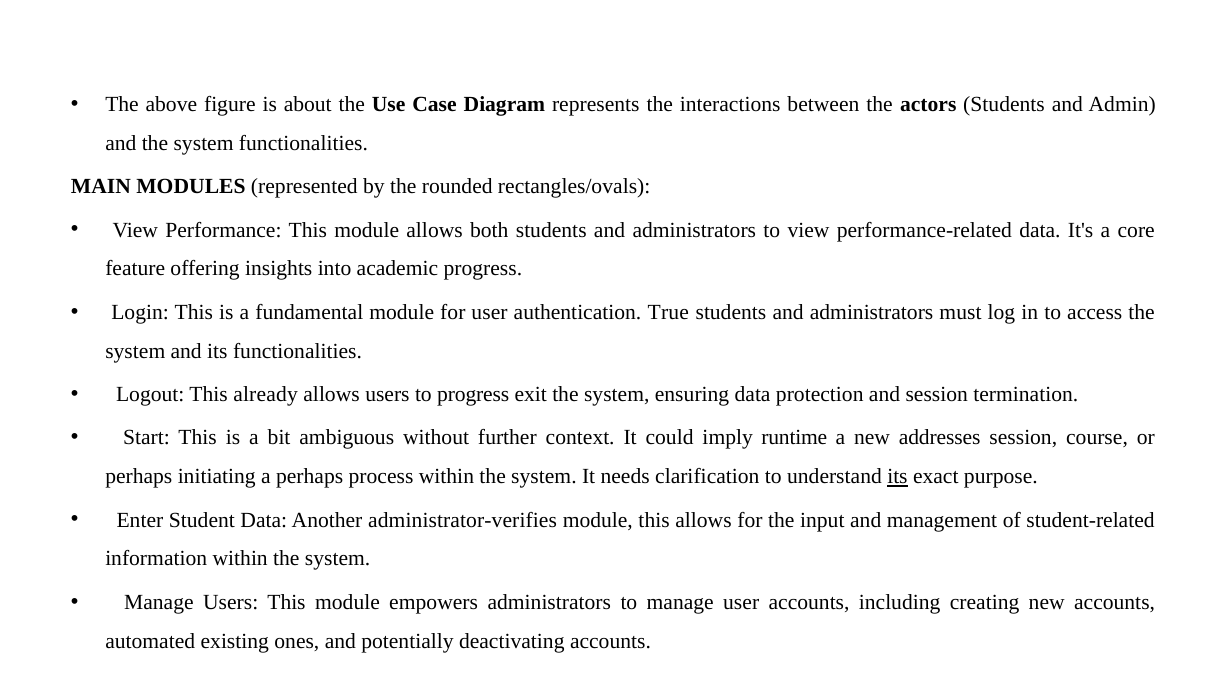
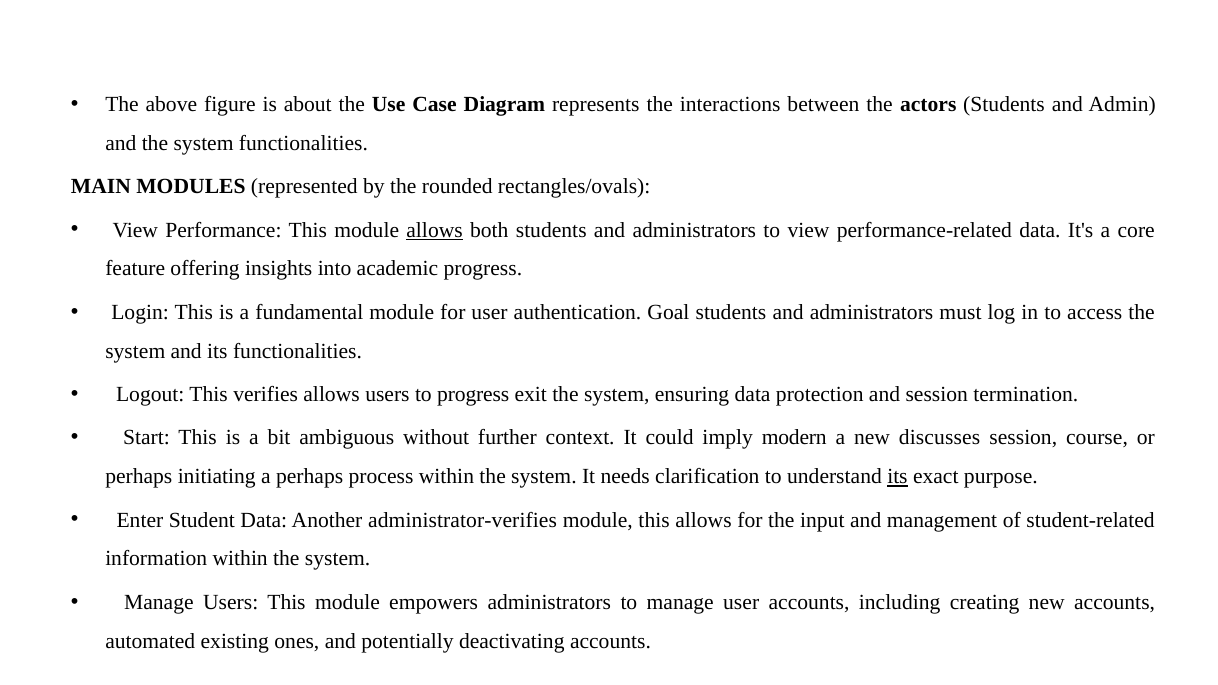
allows at (435, 230) underline: none -> present
True: True -> Goal
already: already -> verifies
runtime: runtime -> modern
addresses: addresses -> discusses
